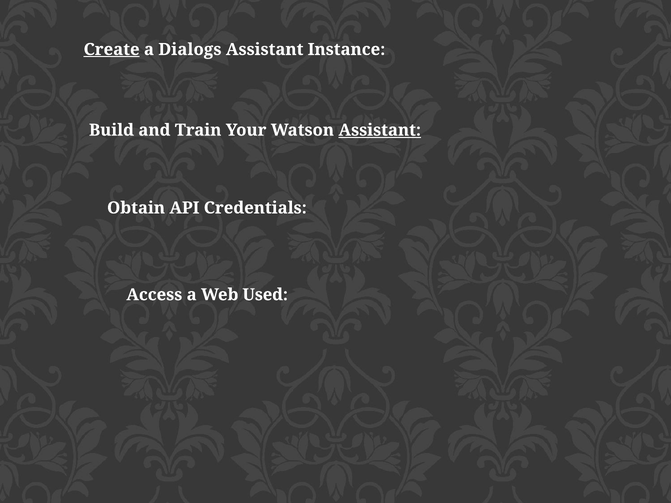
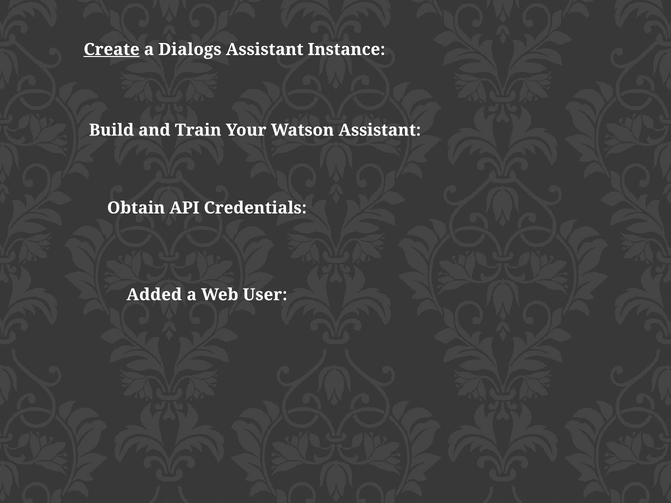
Assistant at (380, 130) underline: present -> none
Access: Access -> Added
Used: Used -> User
